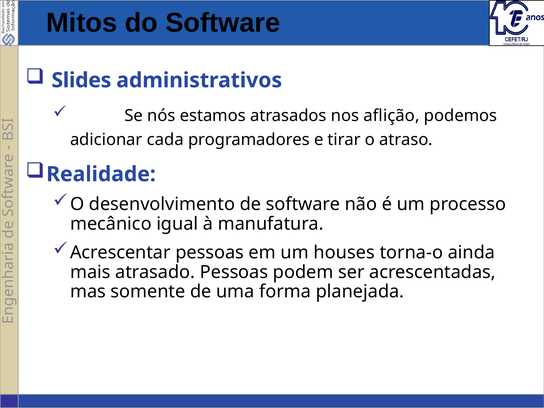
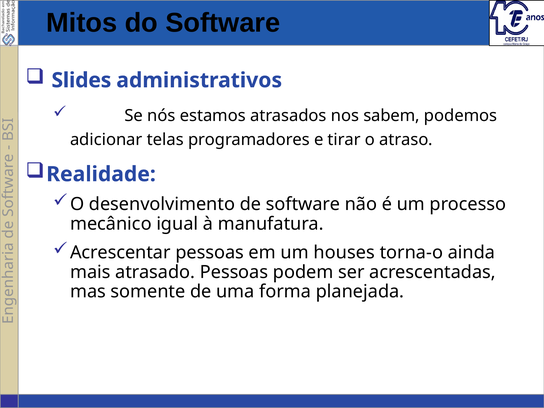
aflição: aflição -> sabem
cada: cada -> telas
